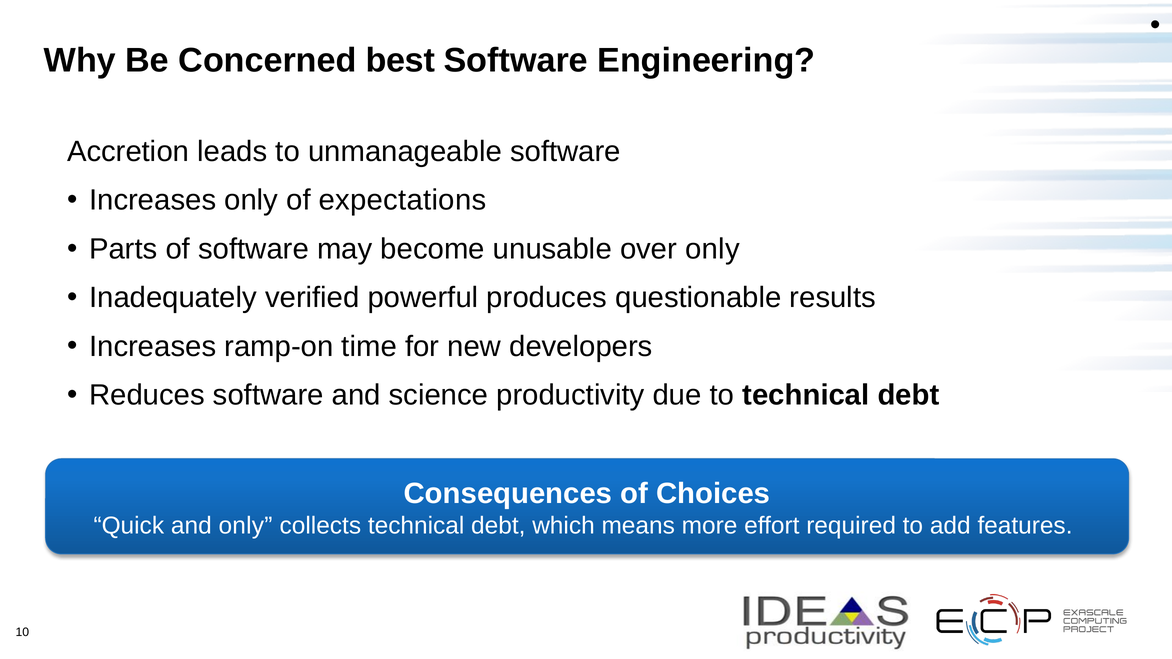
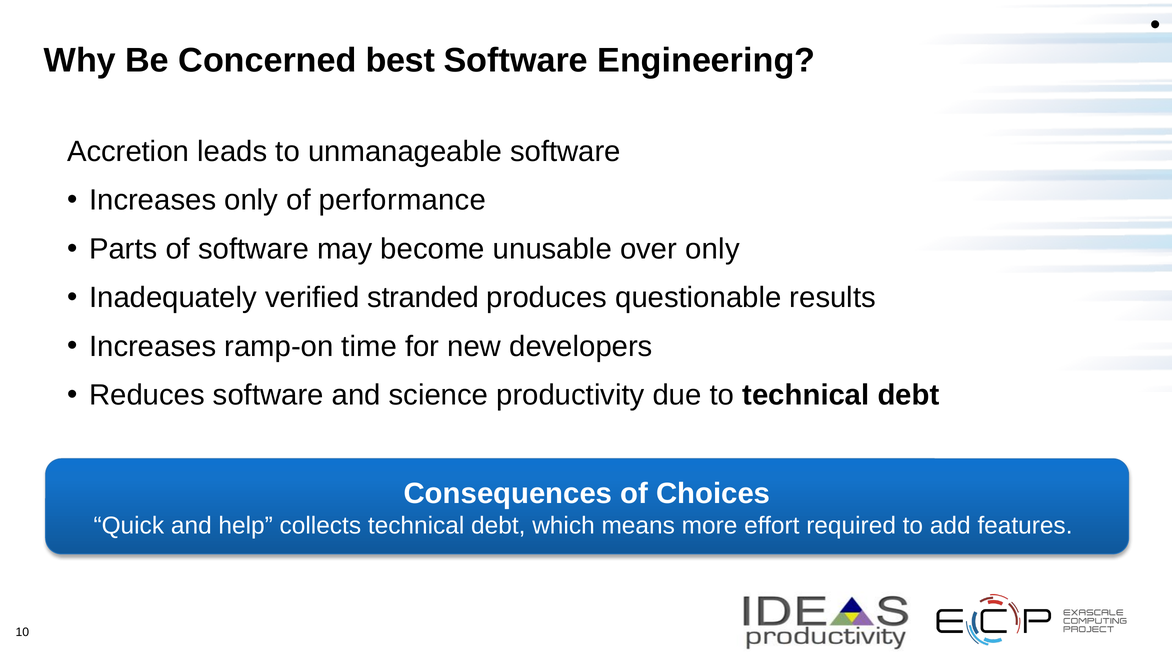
expectations: expectations -> performance
powerful: powerful -> stranded
and only: only -> help
